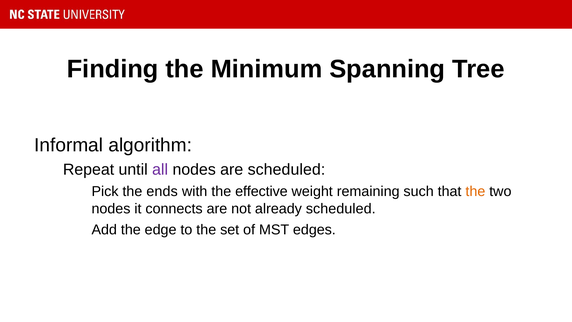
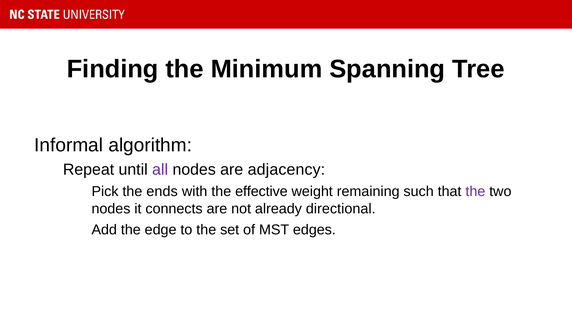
are scheduled: scheduled -> adjacency
the at (475, 191) colour: orange -> purple
already scheduled: scheduled -> directional
